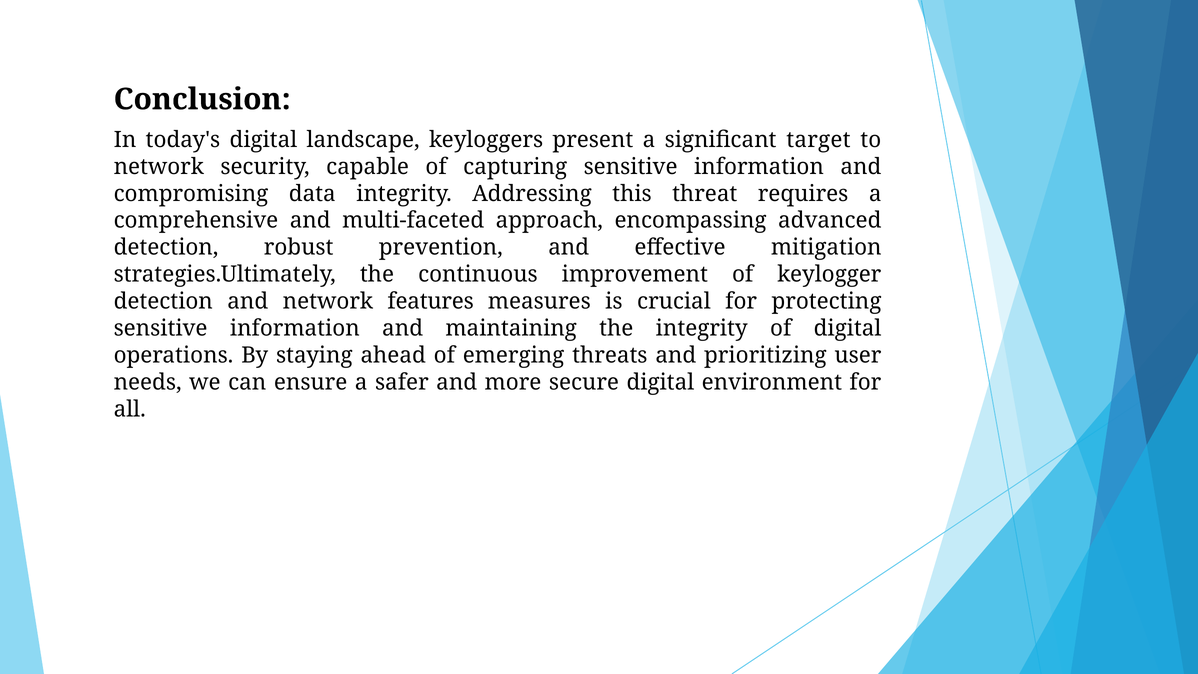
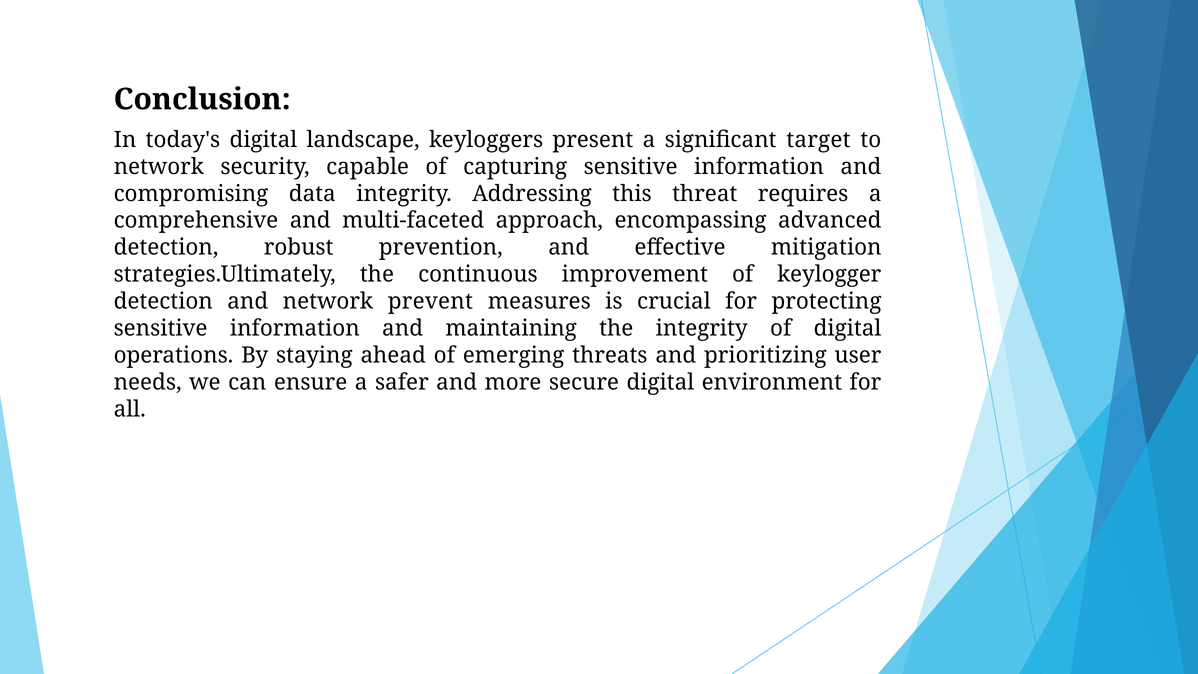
features: features -> prevent
